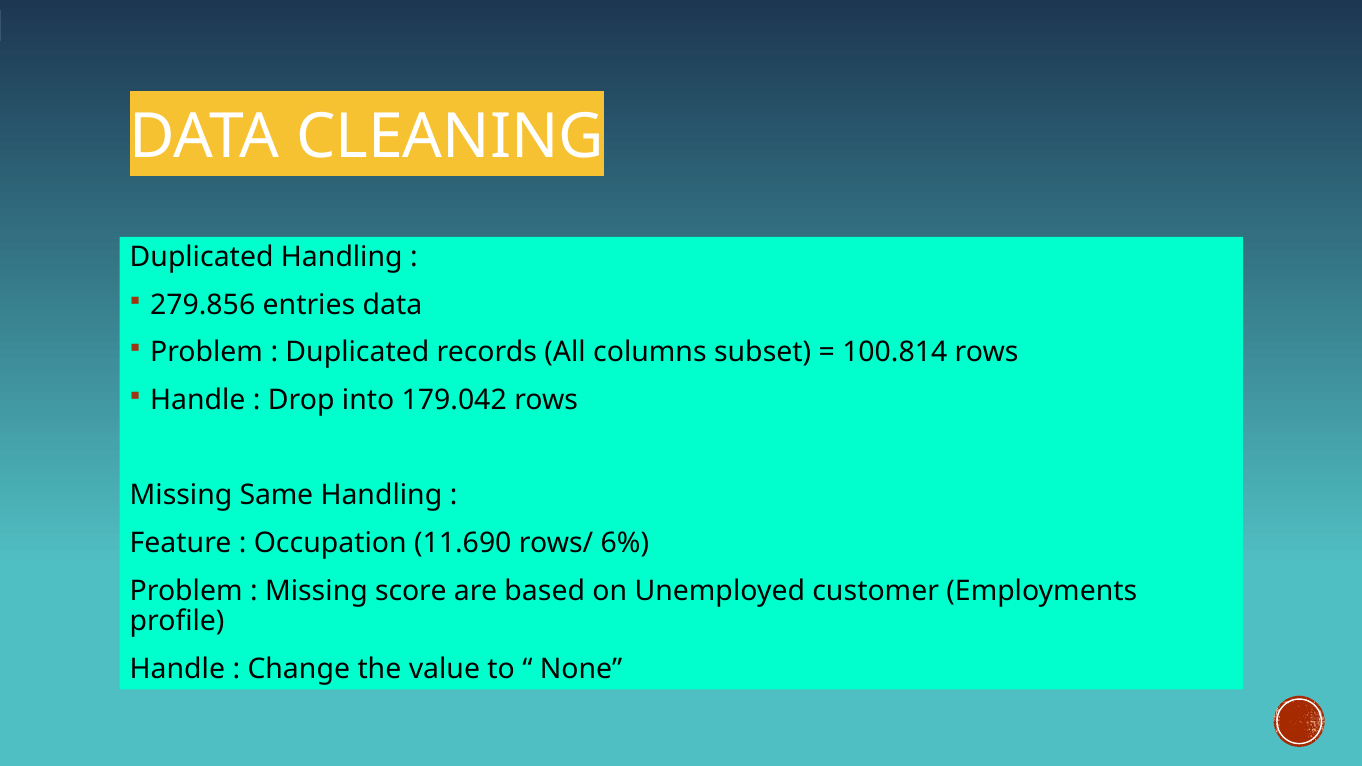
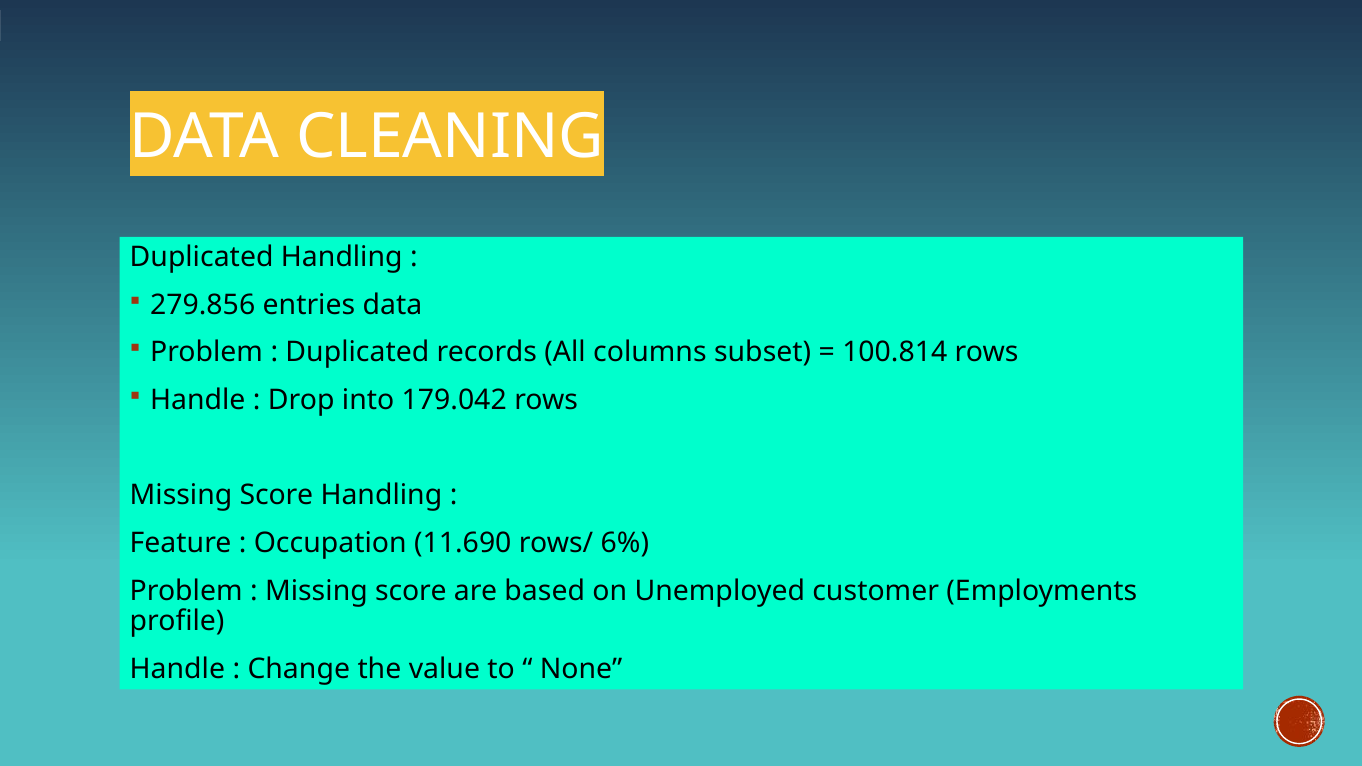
Same at (276, 496): Same -> Score
